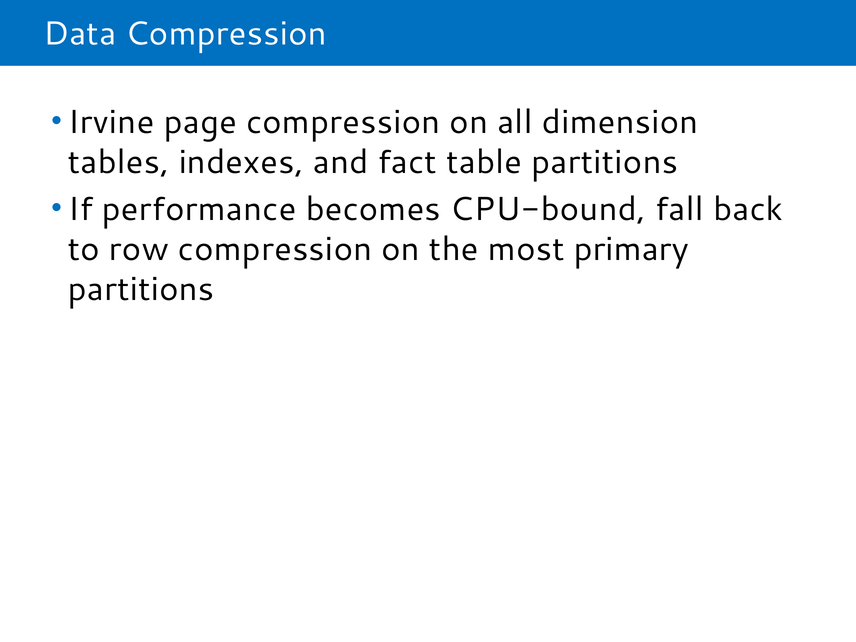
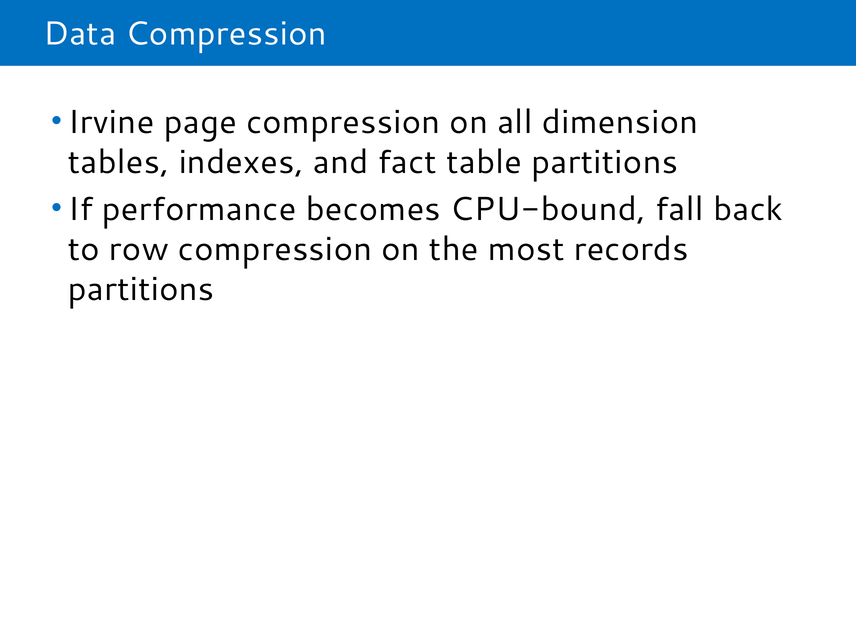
primary: primary -> records
